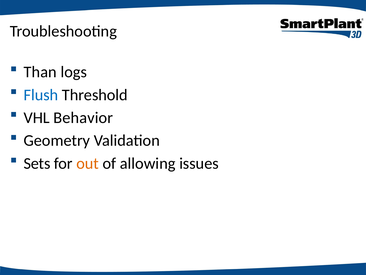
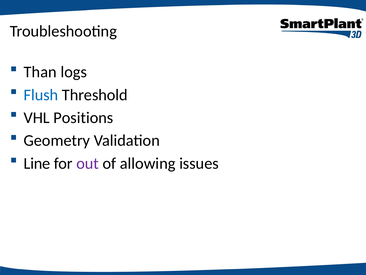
Behavior: Behavior -> Positions
Sets: Sets -> Line
out colour: orange -> purple
